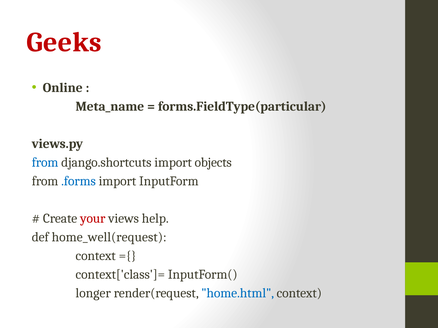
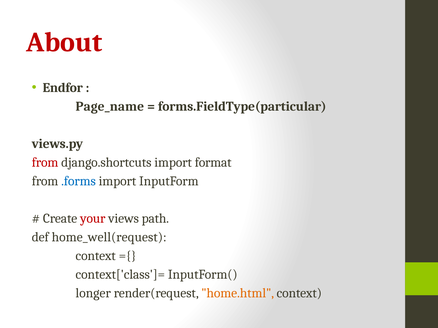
Geeks: Geeks -> About
Online: Online -> Endfor
Meta_name: Meta_name -> Page_name
from at (45, 163) colour: blue -> red
objects: objects -> format
help: help -> path
home.html colour: blue -> orange
